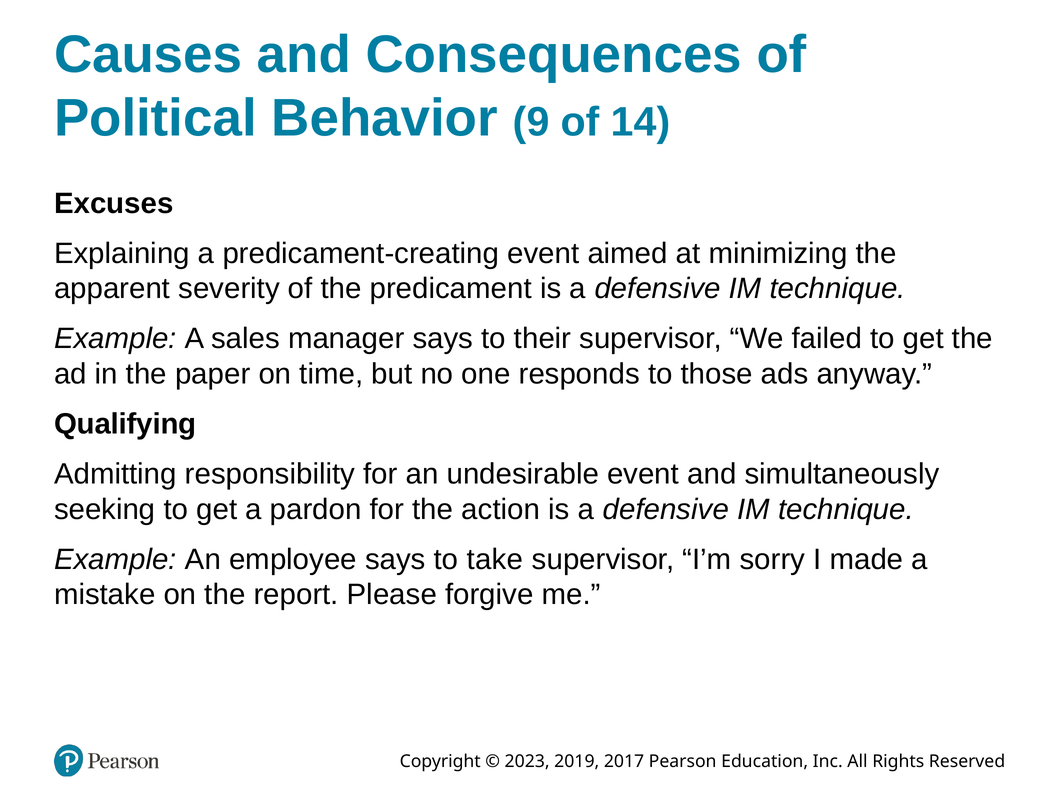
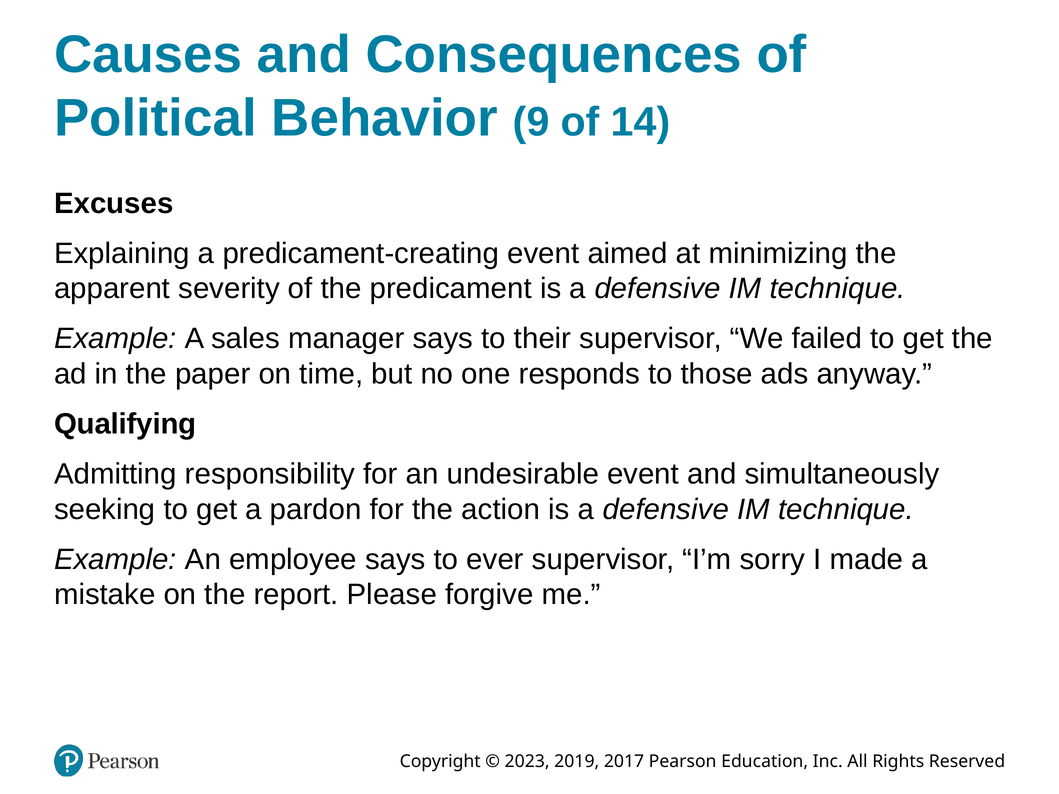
take: take -> ever
